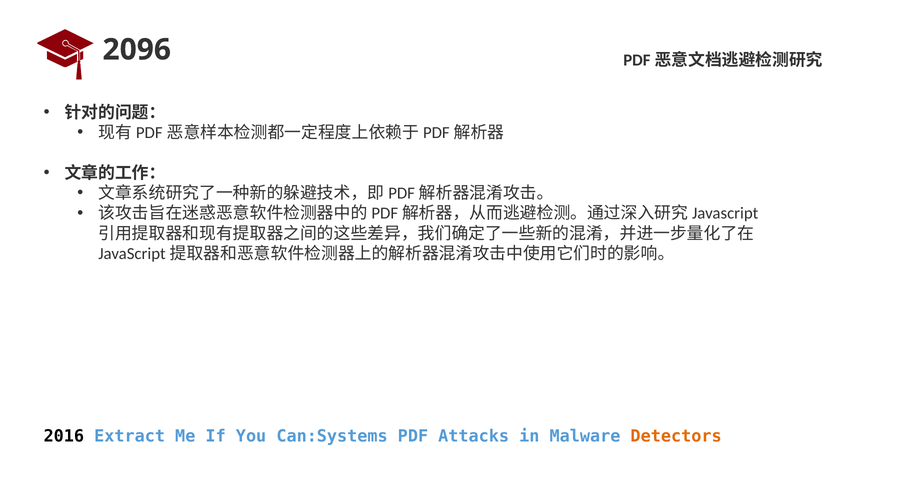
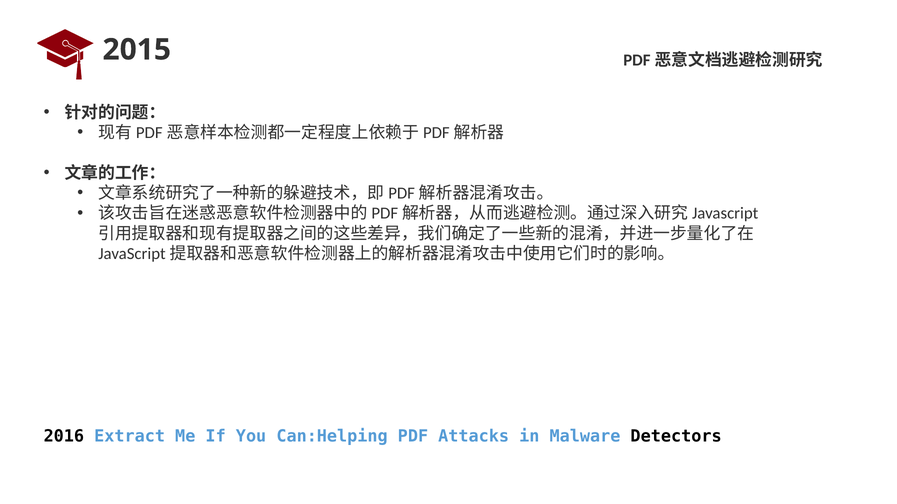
2096: 2096 -> 2015
Can:Systems: Can:Systems -> Can:Helping
Detectors colour: orange -> black
